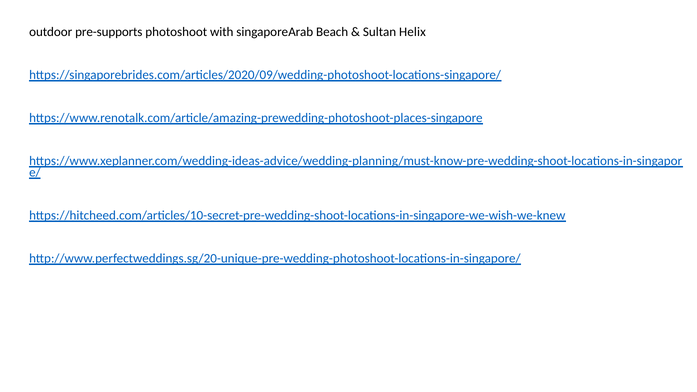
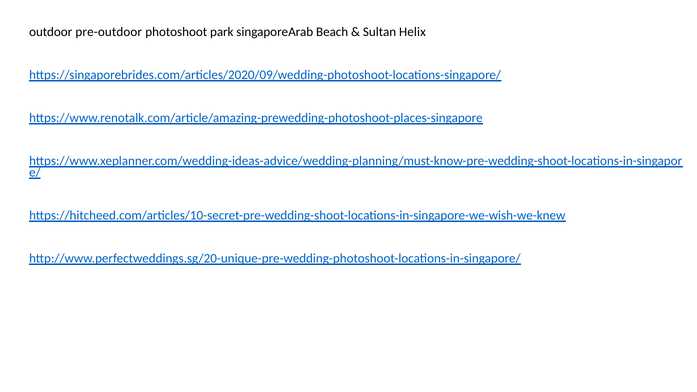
pre-supports: pre-supports -> pre-outdoor
with: with -> park
